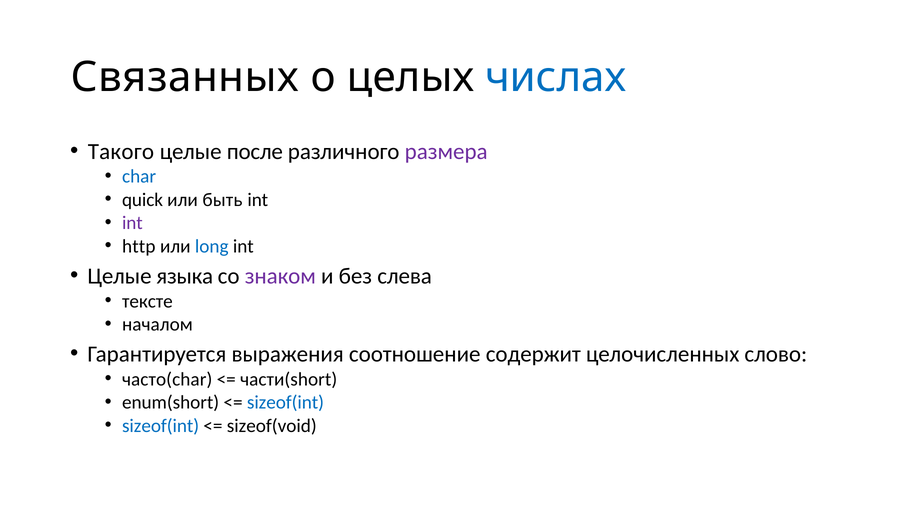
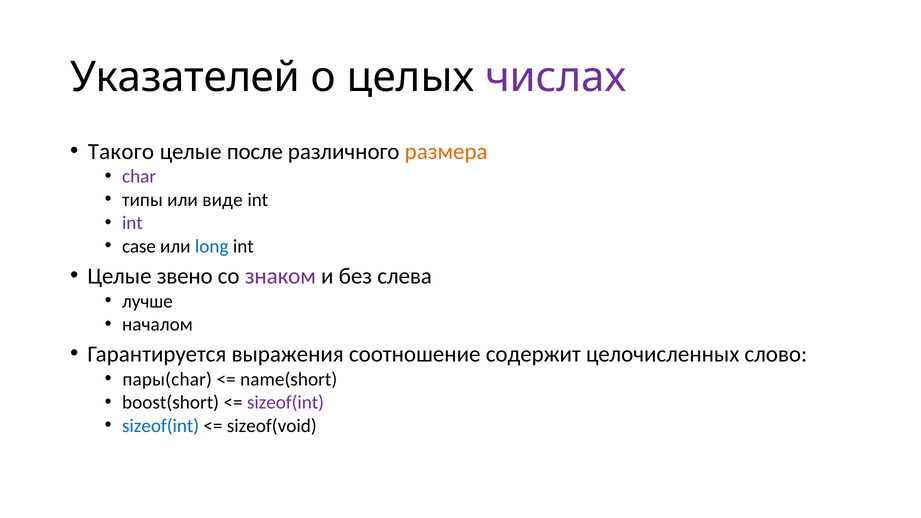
Связанных: Связанных -> Указателей
числах colour: blue -> purple
размера colour: purple -> orange
char colour: blue -> purple
quick: quick -> типы
быть: быть -> виде
http: http -> case
языка: языка -> звено
тексте: тексте -> лучше
часто(char: часто(char -> пары(char
части(short: части(short -> name(short
enum(short: enum(short -> boost(short
sizeof(int at (285, 403) colour: blue -> purple
